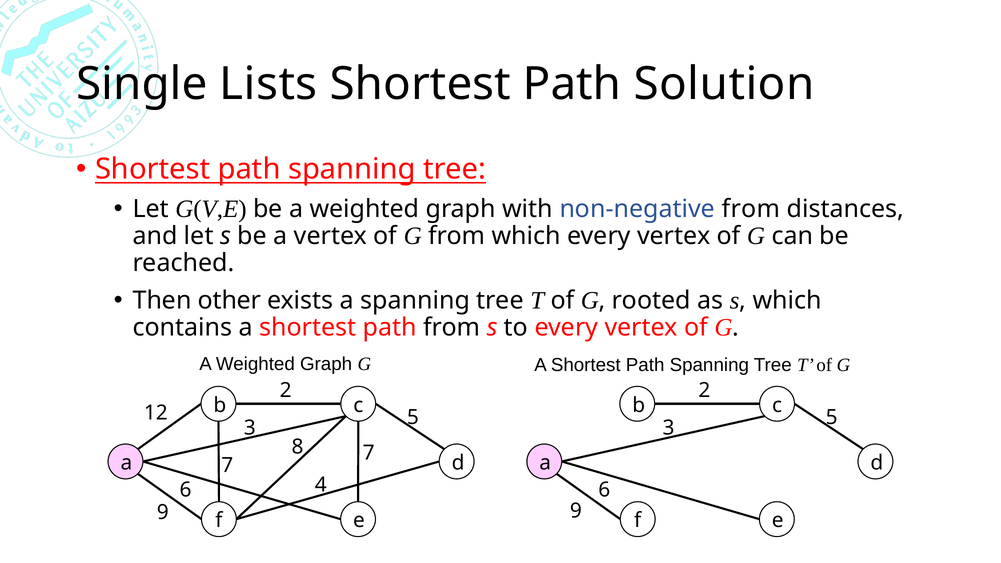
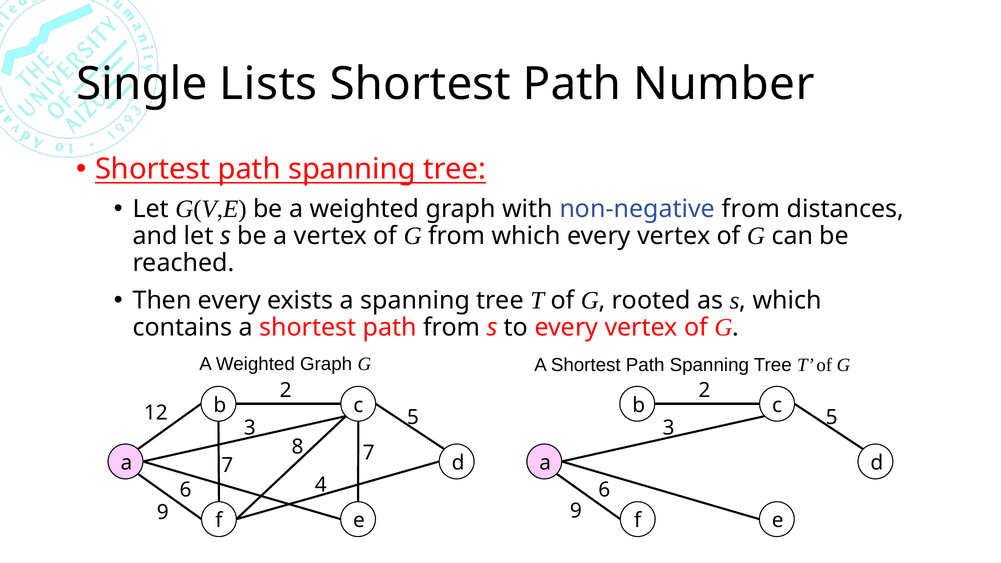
Solution: Solution -> Number
Then other: other -> every
